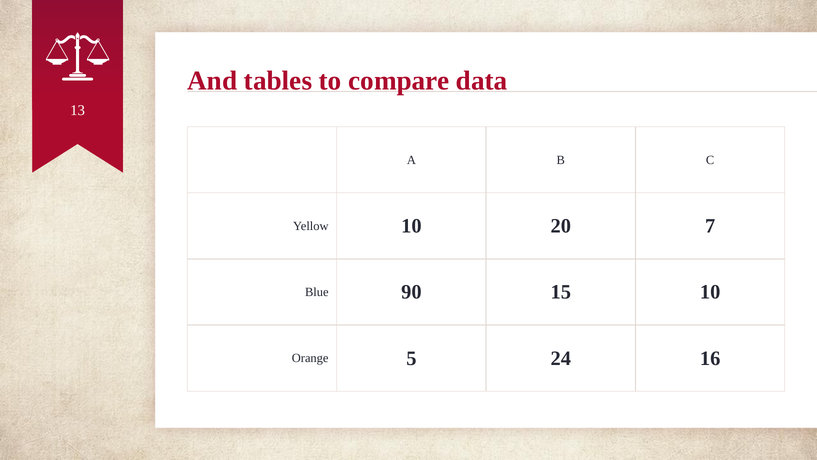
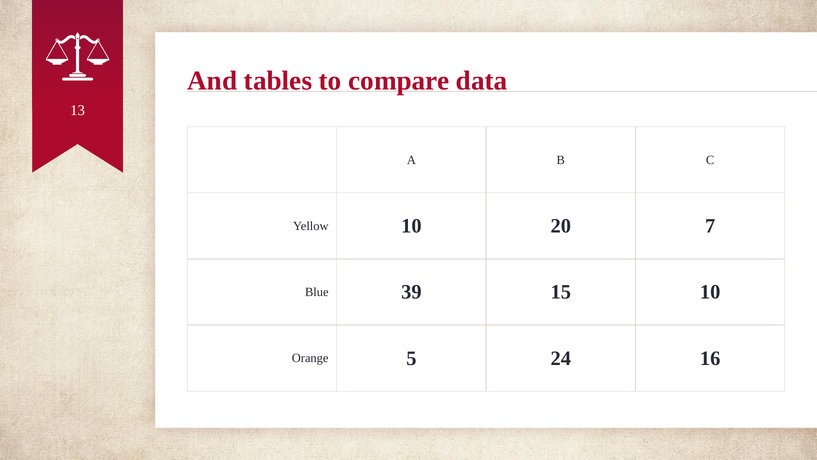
90: 90 -> 39
